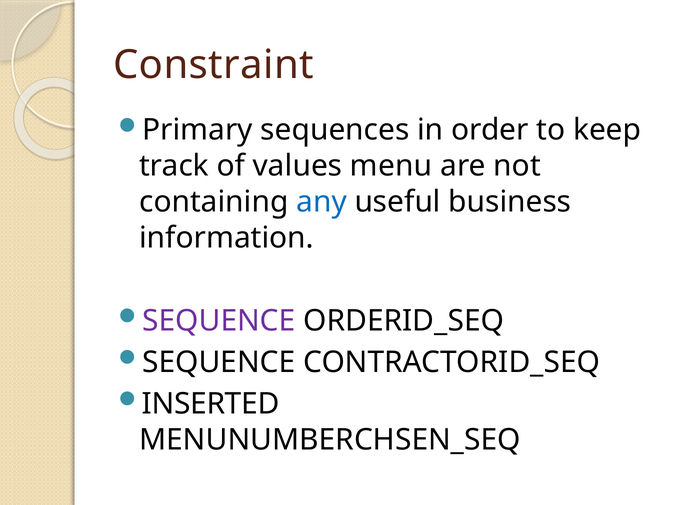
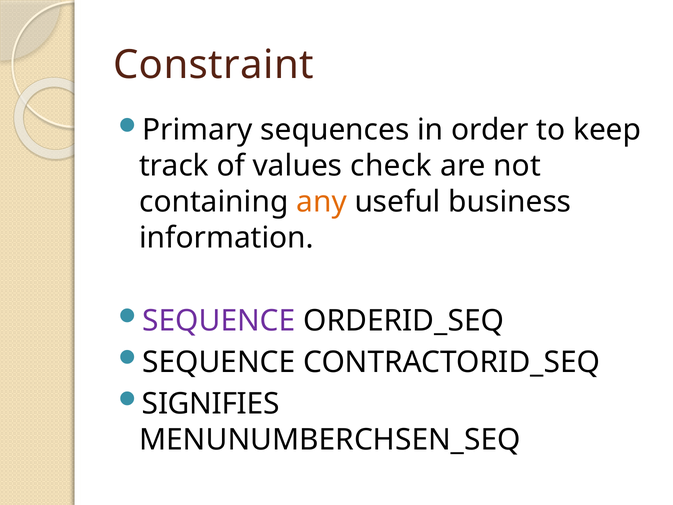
menu: menu -> check
any colour: blue -> orange
INSERTED: INSERTED -> SIGNIFIES
